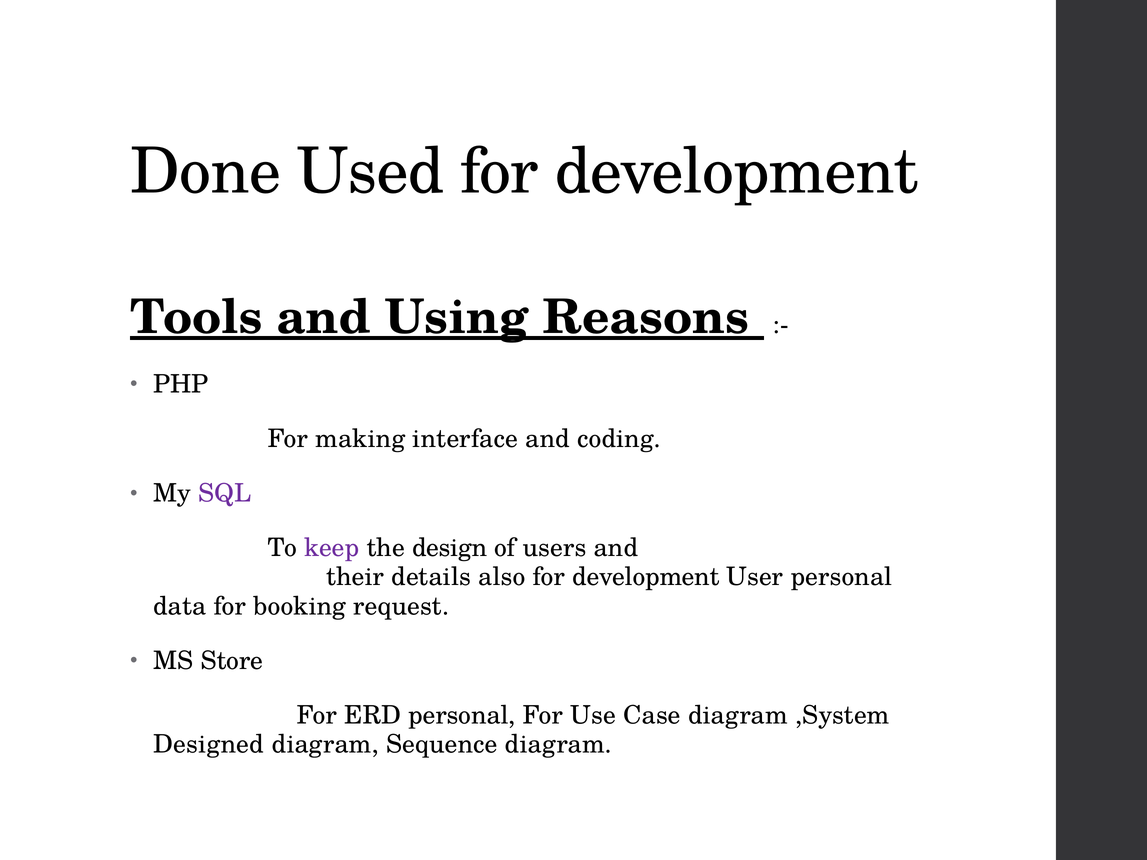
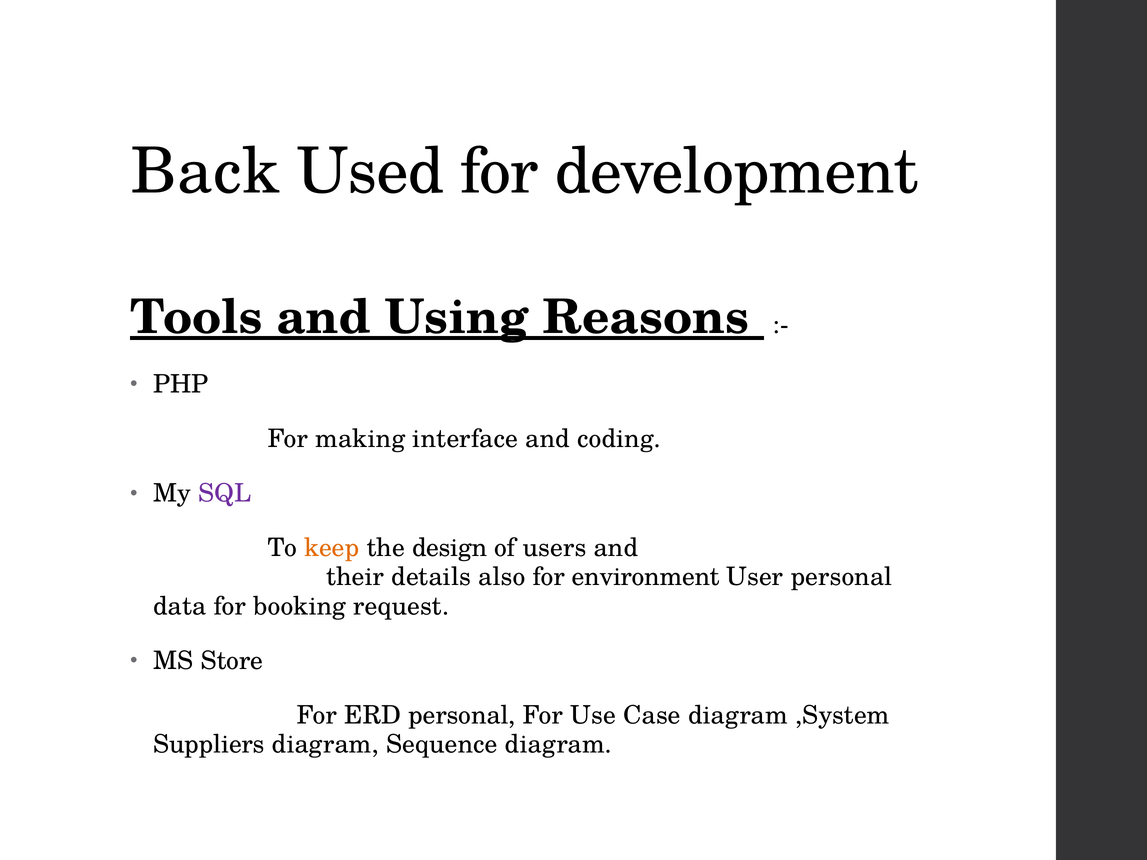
Done: Done -> Back
keep colour: purple -> orange
also for development: development -> environment
Designed: Designed -> Suppliers
